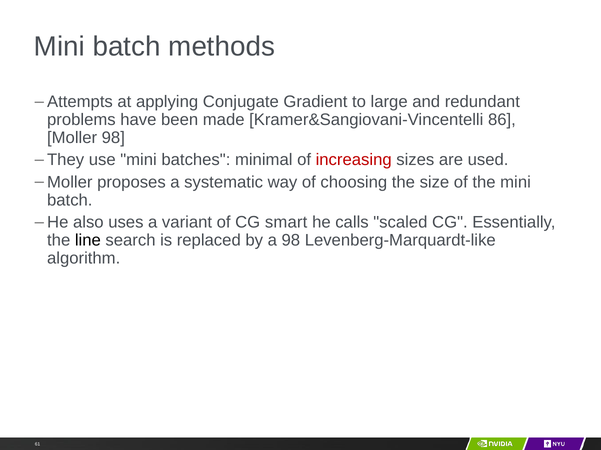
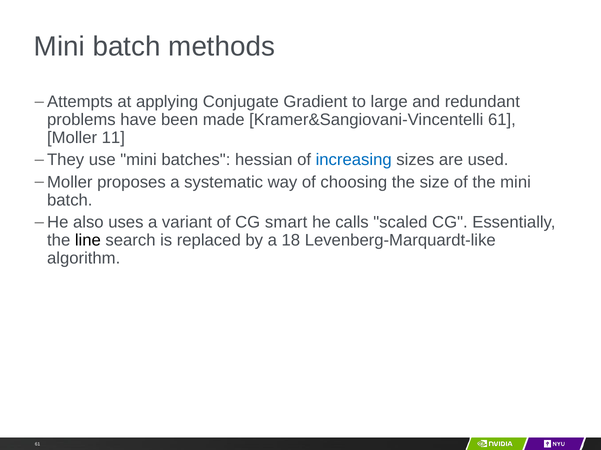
Kramer&Sangiovani-Vincentelli 86: 86 -> 61
Moller 98: 98 -> 11
minimal: minimal -> hessian
increasing colour: red -> blue
a 98: 98 -> 18
